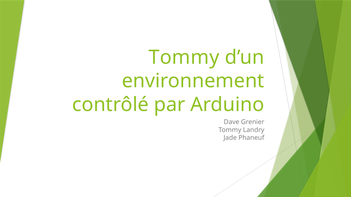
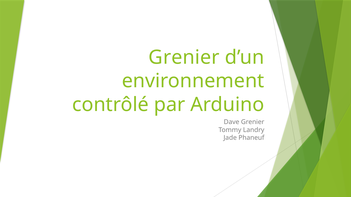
Tommy at (184, 57): Tommy -> Grenier
